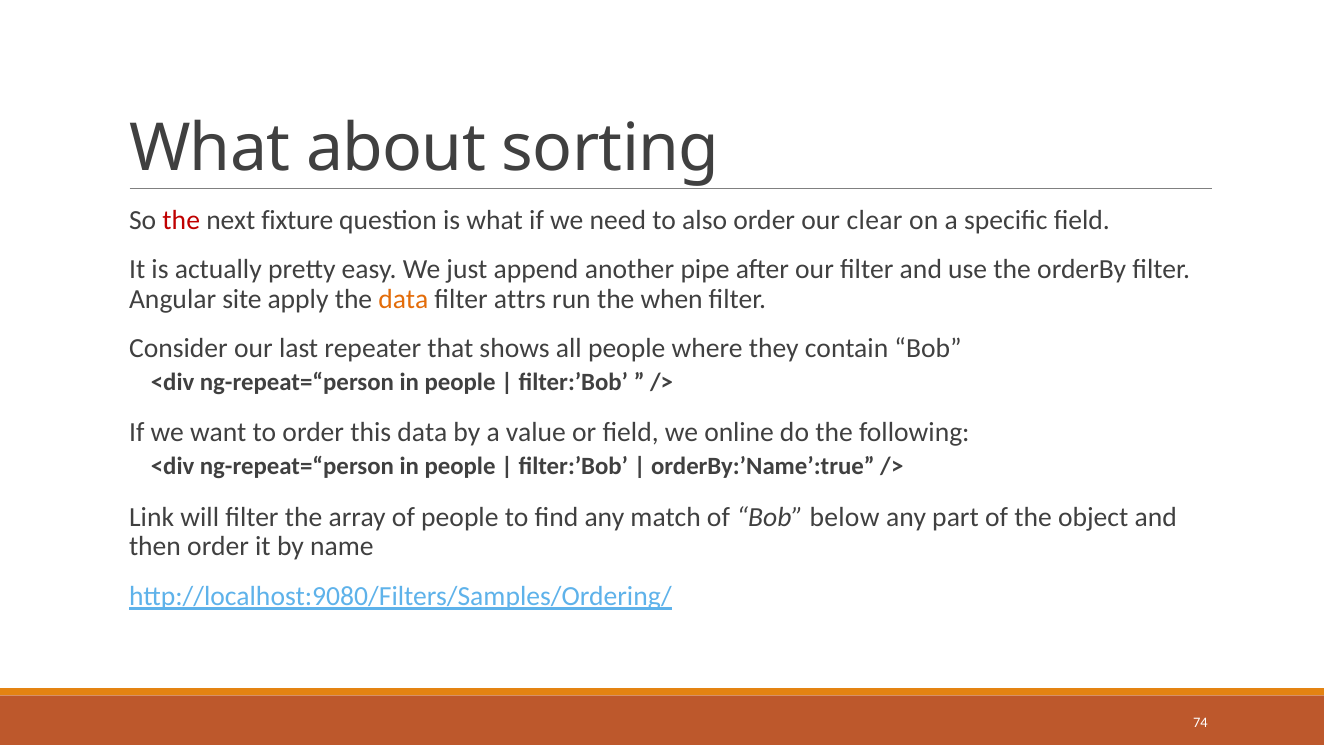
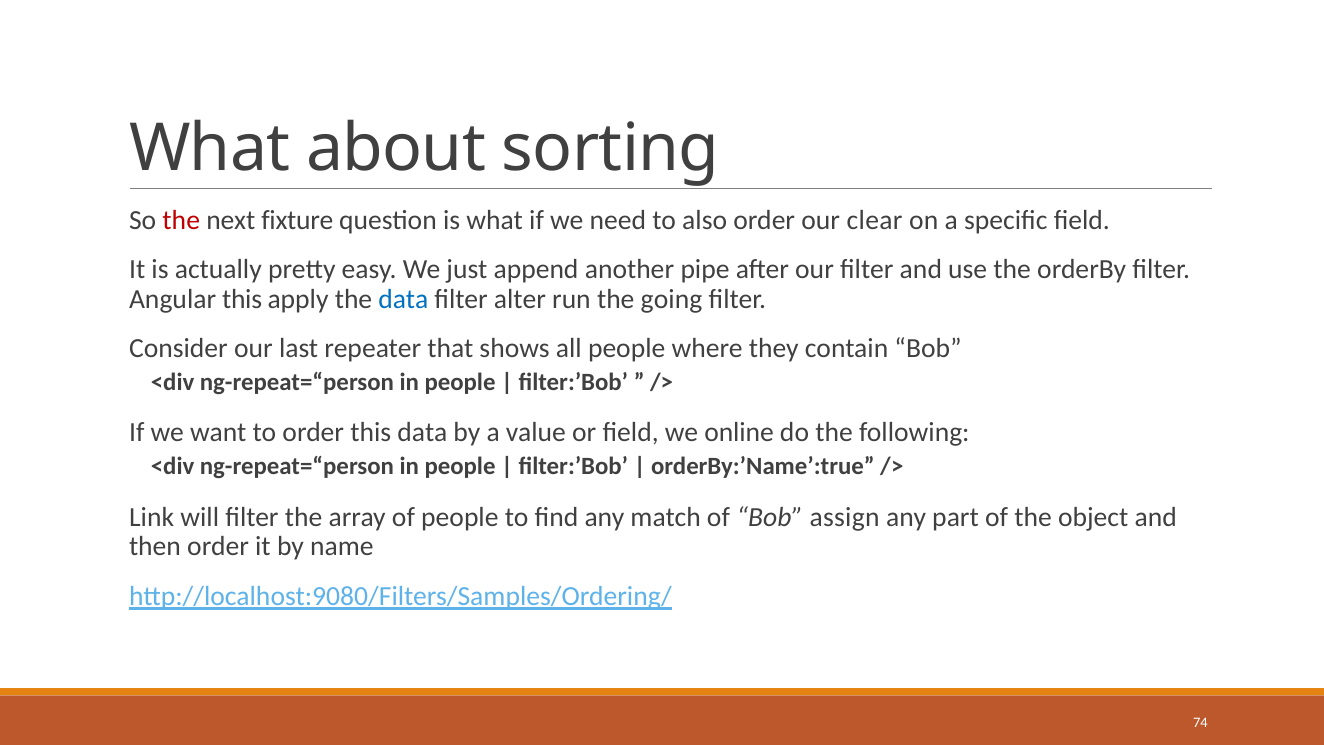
Angular site: site -> this
data at (403, 299) colour: orange -> blue
attrs: attrs -> alter
when: when -> going
below: below -> assign
